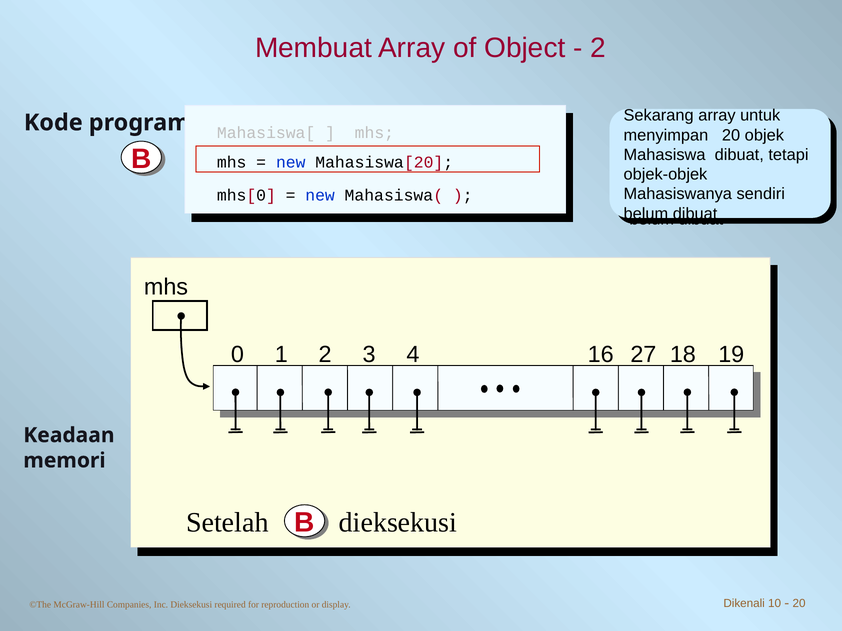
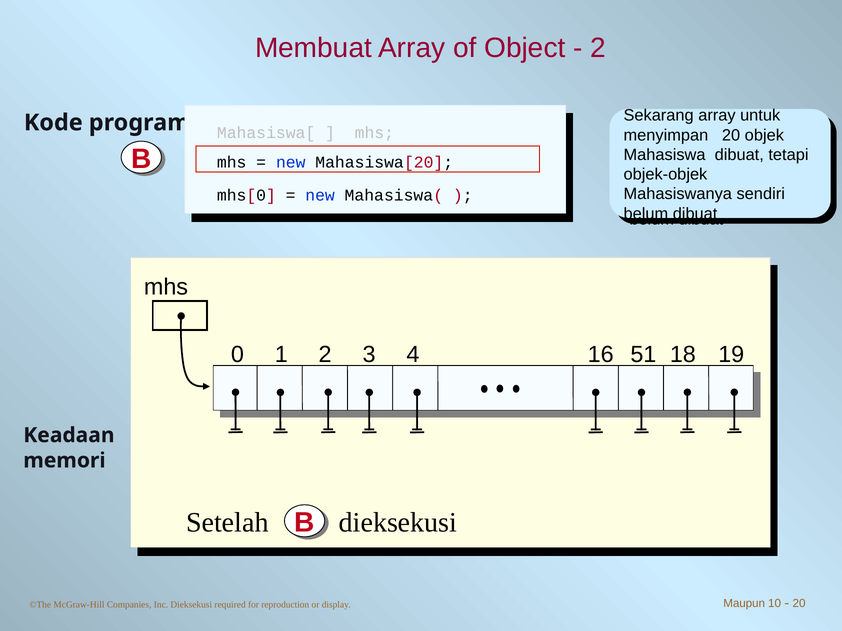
27: 27 -> 51
Dikenali: Dikenali -> Maupun
